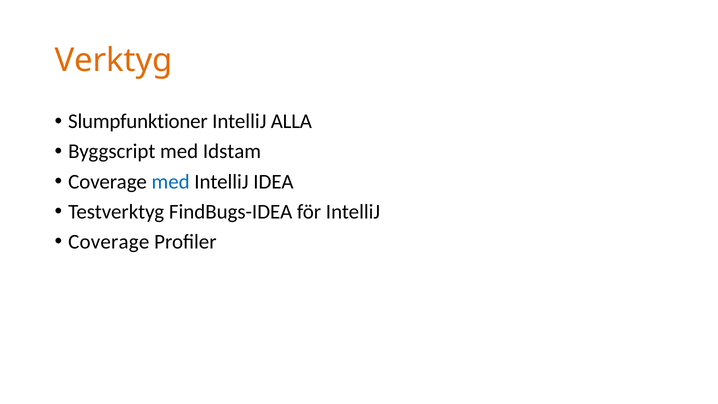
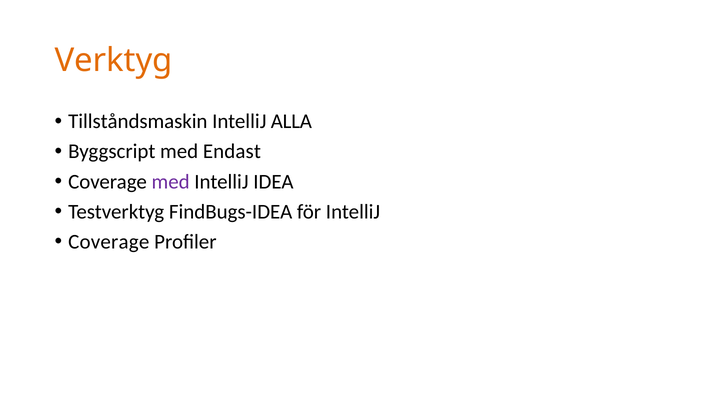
Slumpfunktioner: Slumpfunktioner -> Tillståndsmaskin
Idstam: Idstam -> Endast
med at (171, 182) colour: blue -> purple
